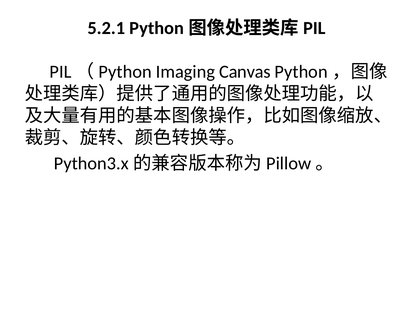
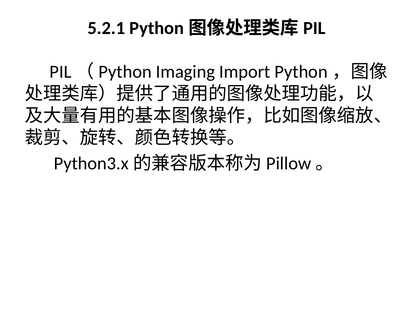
Canvas: Canvas -> Import
